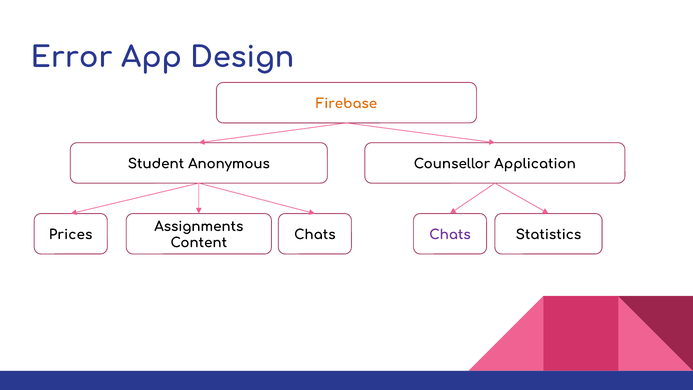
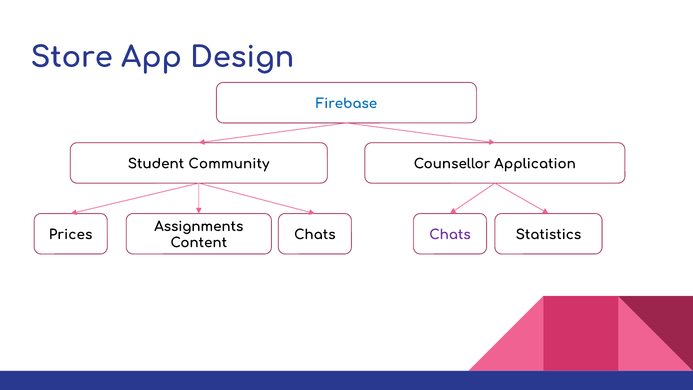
Error: Error -> Store
Firebase colour: orange -> blue
Anonymous: Anonymous -> Community
